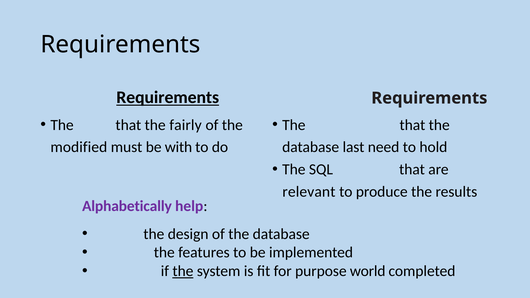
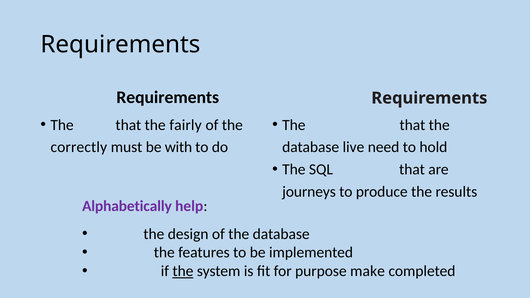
Requirements at (168, 98) underline: present -> none
modified: modified -> correctly
last: last -> live
relevant: relevant -> journeys
world: world -> make
